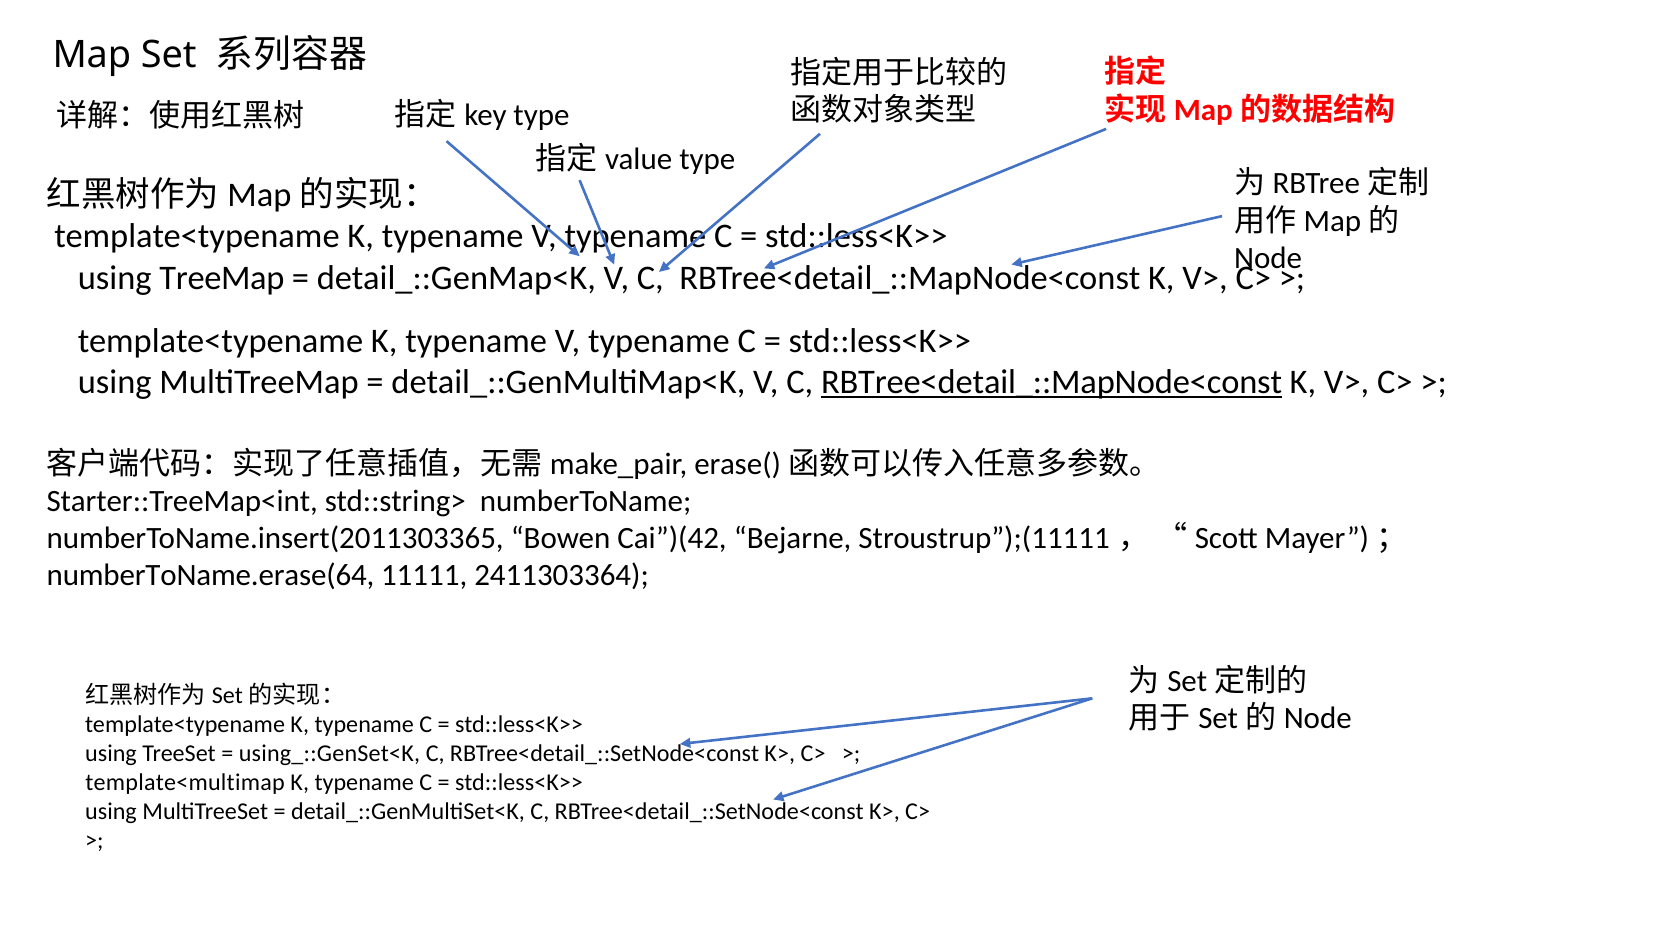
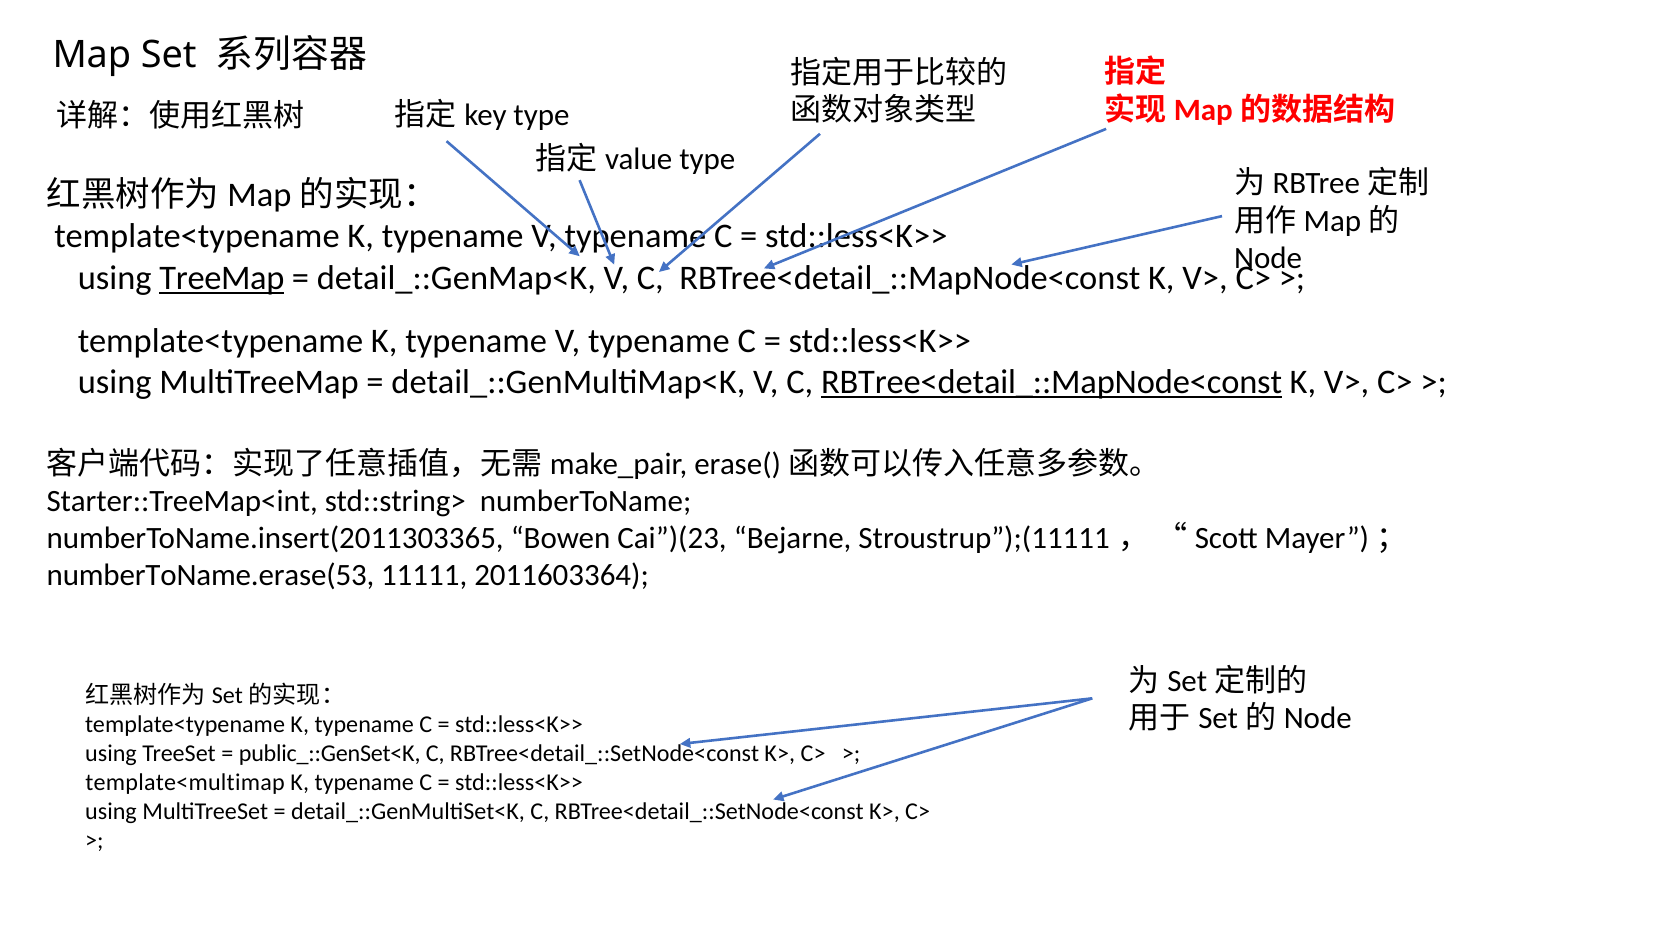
TreeMap underline: none -> present
Cai”)(42: Cai”)(42 -> Cai”)(23
numberToName.erase(64: numberToName.erase(64 -> numberToName.erase(53
2411303364: 2411303364 -> 2011603364
using_::GenSet<K: using_::GenSet<K -> public_::GenSet<K
